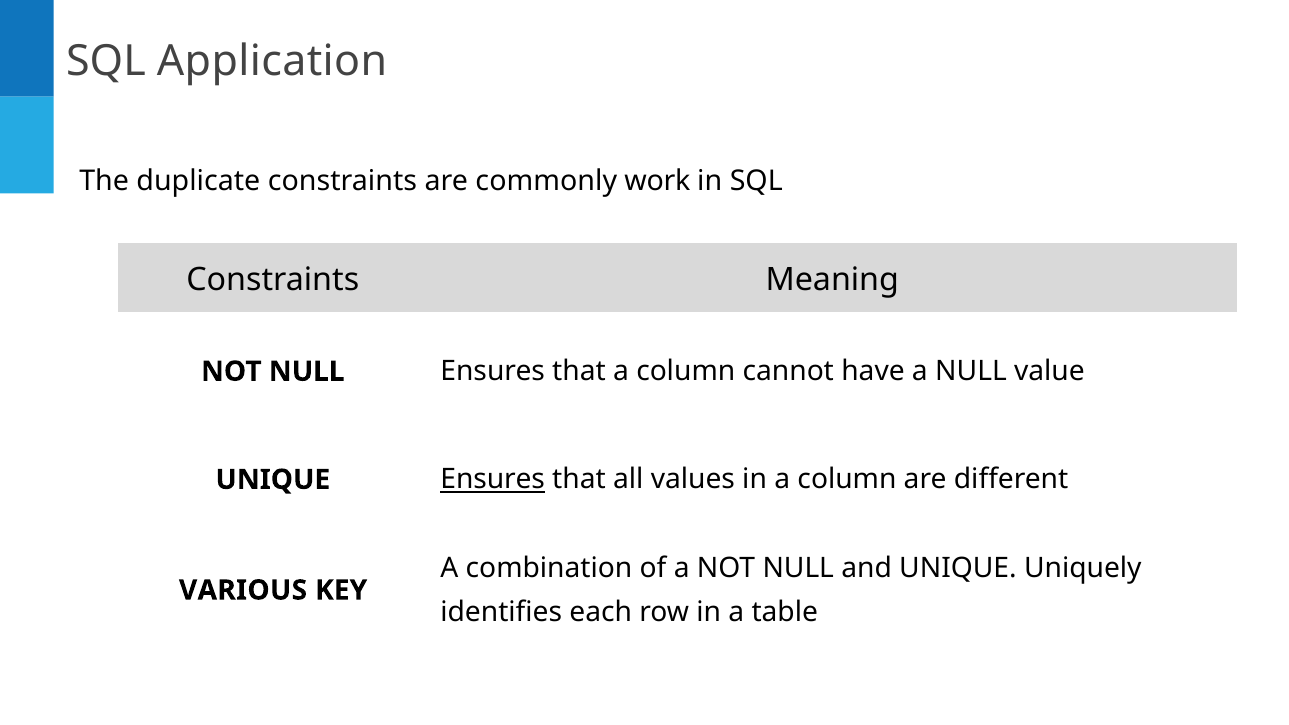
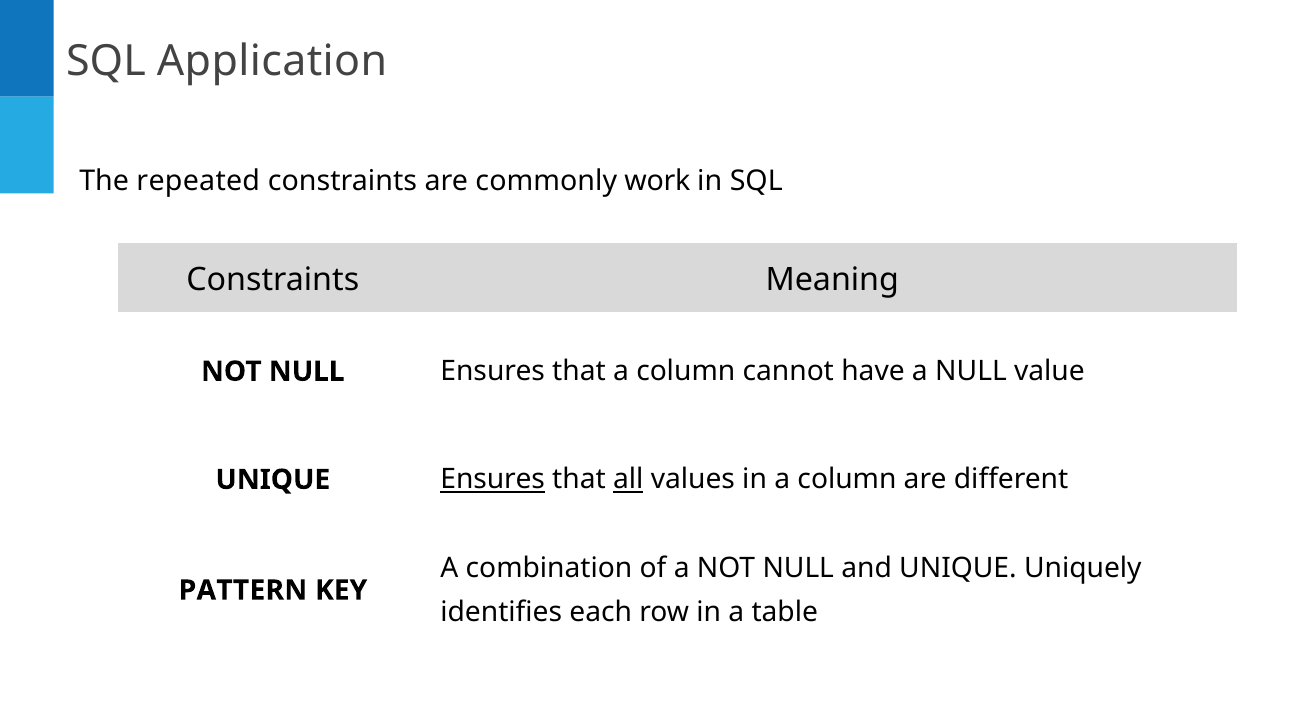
duplicate: duplicate -> repeated
all underline: none -> present
VARIOUS: VARIOUS -> PATTERN
